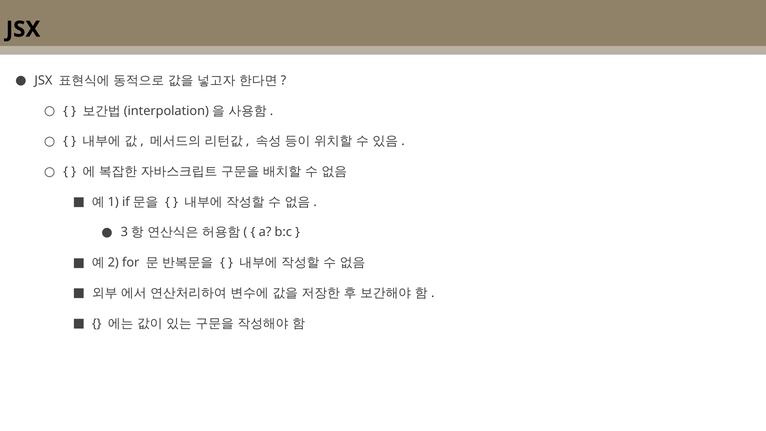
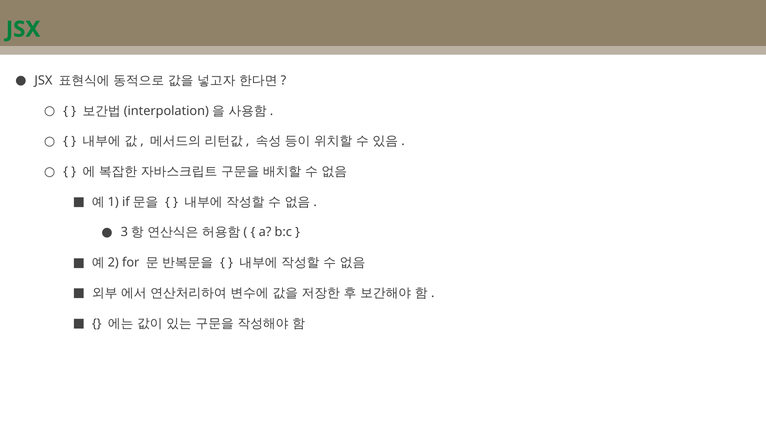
JSX at (23, 29) colour: black -> green
